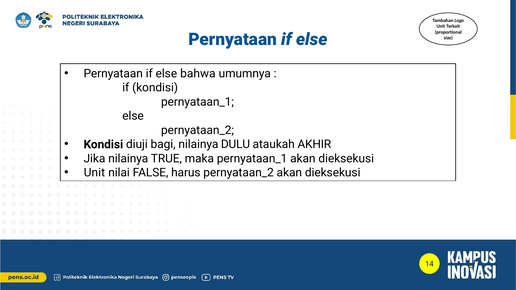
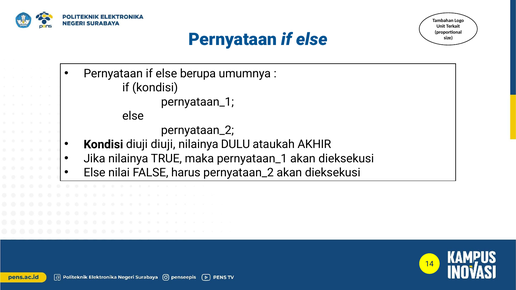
bahwa: bahwa -> berupa
diuji bagi: bagi -> diuji
Unit at (94, 173): Unit -> Else
